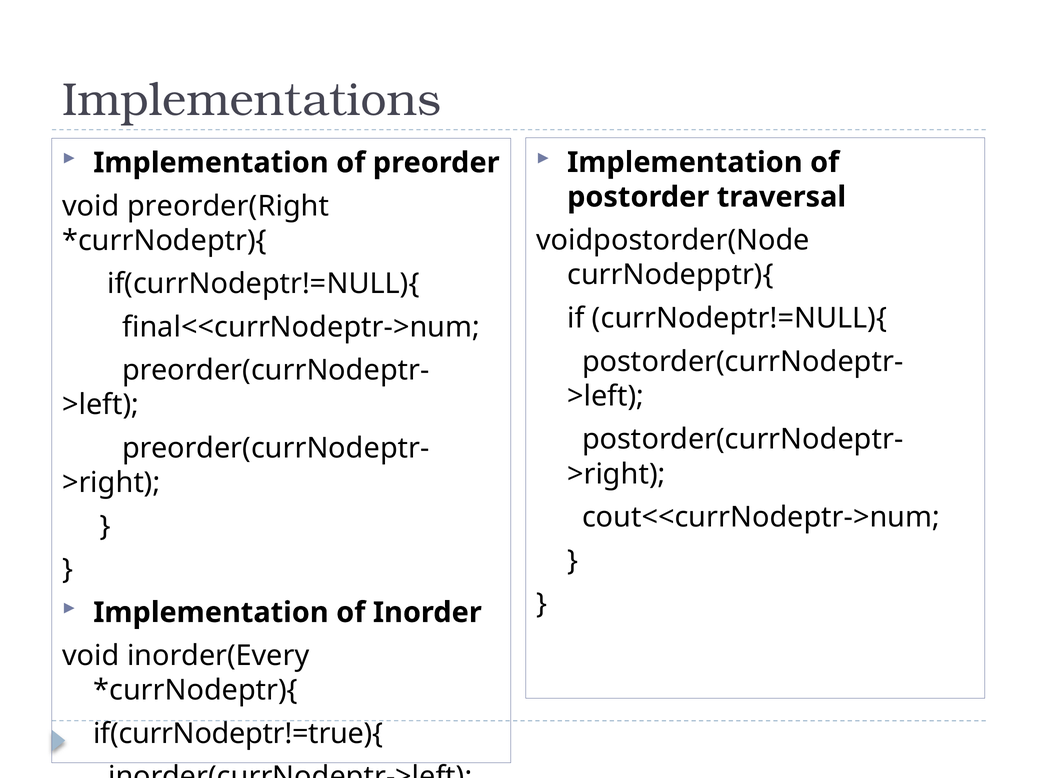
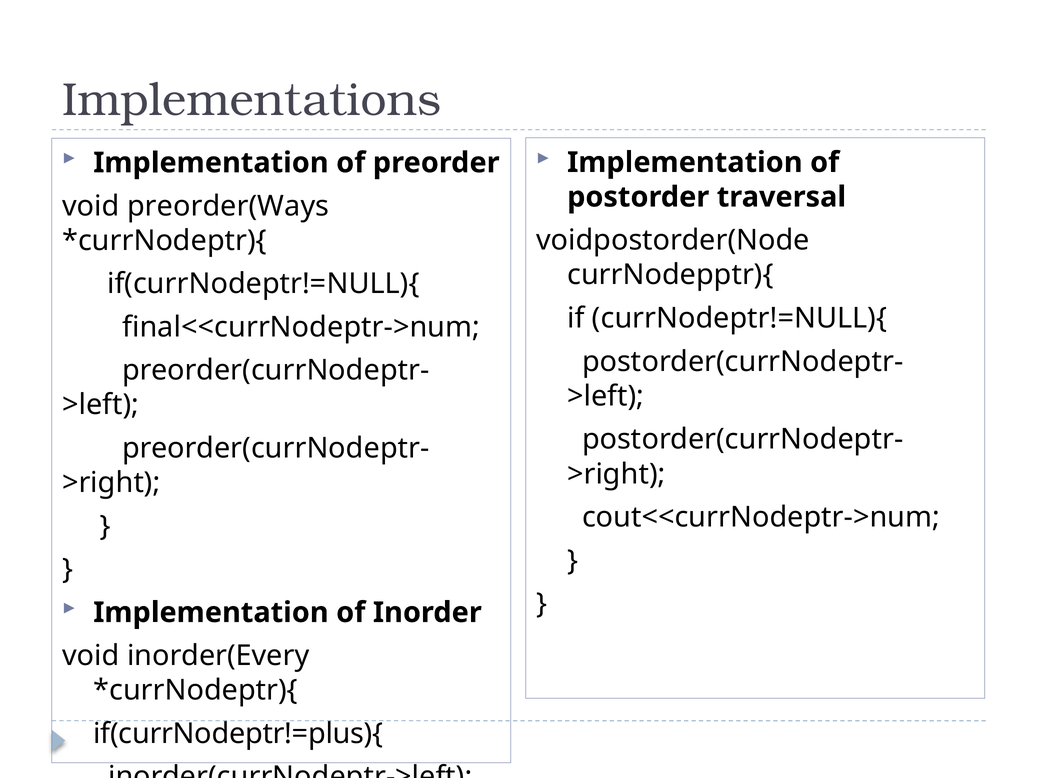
preorder(Right: preorder(Right -> preorder(Ways
if(currNodeptr!=true){: if(currNodeptr!=true){ -> if(currNodeptr!=plus){
